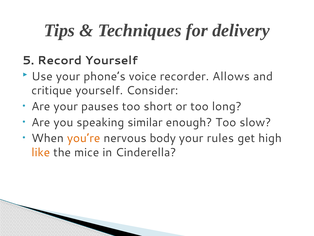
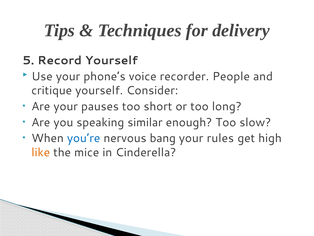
Allows: Allows -> People
you’re colour: orange -> blue
body: body -> bang
